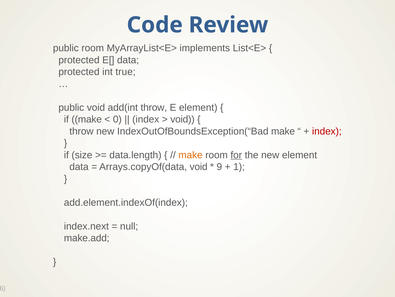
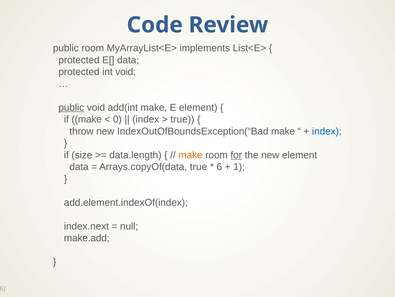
int true: true -> void
public at (71, 107) underline: none -> present
add(int throw: throw -> make
void at (183, 119): void -> true
index at (327, 131) colour: red -> blue
Arrays.copyOf(data void: void -> true
9 at (219, 167): 9 -> 6
